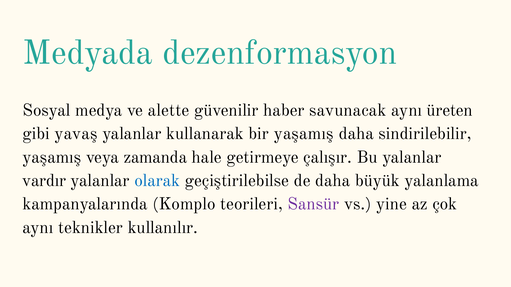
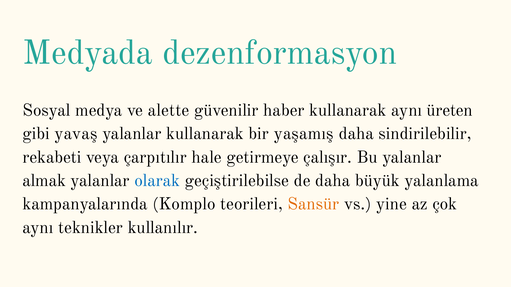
haber savunacak: savunacak -> kullanarak
yaşamış at (52, 157): yaşamış -> rekabeti
zamanda: zamanda -> çarpıtılır
vardır: vardır -> almak
Sansür colour: purple -> orange
